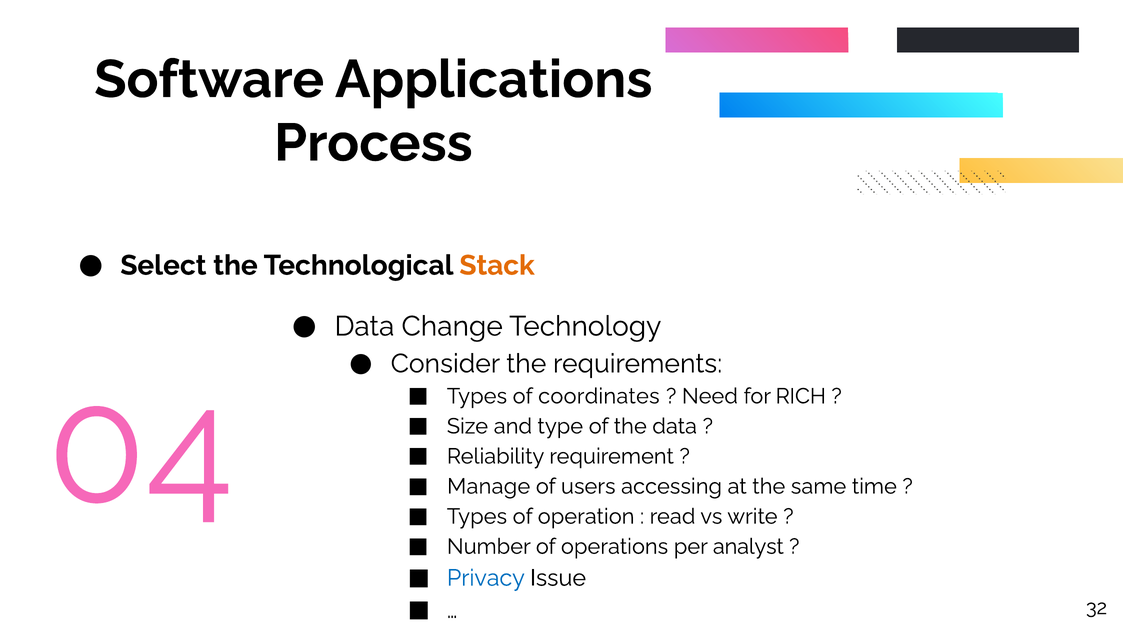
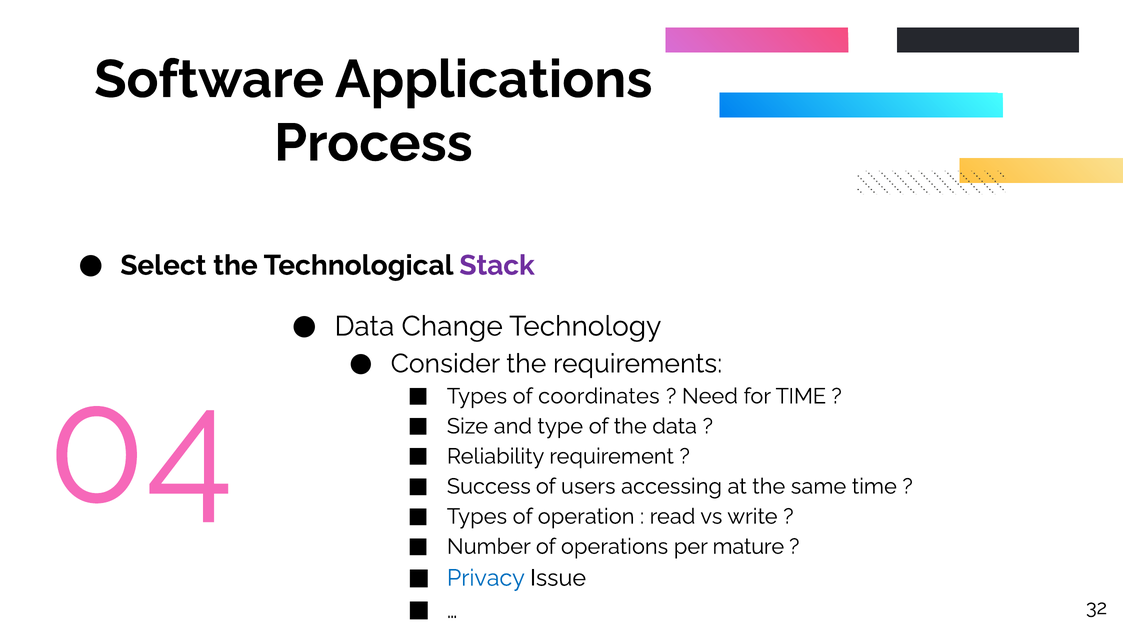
Stack colour: orange -> purple
for RICH: RICH -> TIME
Manage: Manage -> Success
analyst: analyst -> mature
